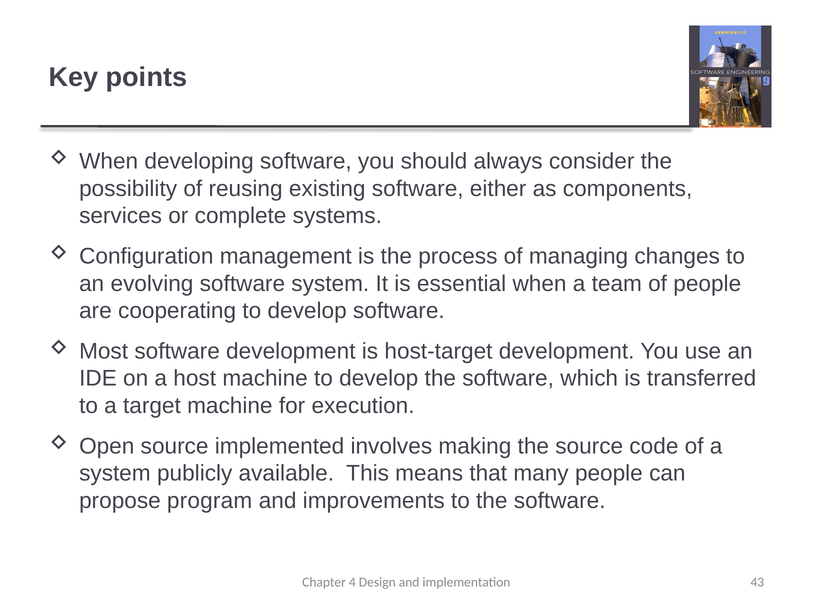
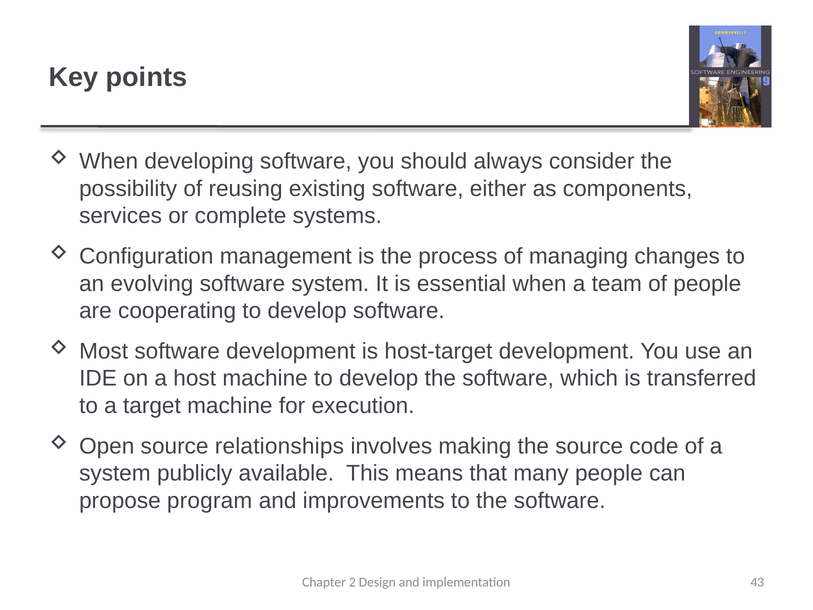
implemented: implemented -> relationships
4: 4 -> 2
